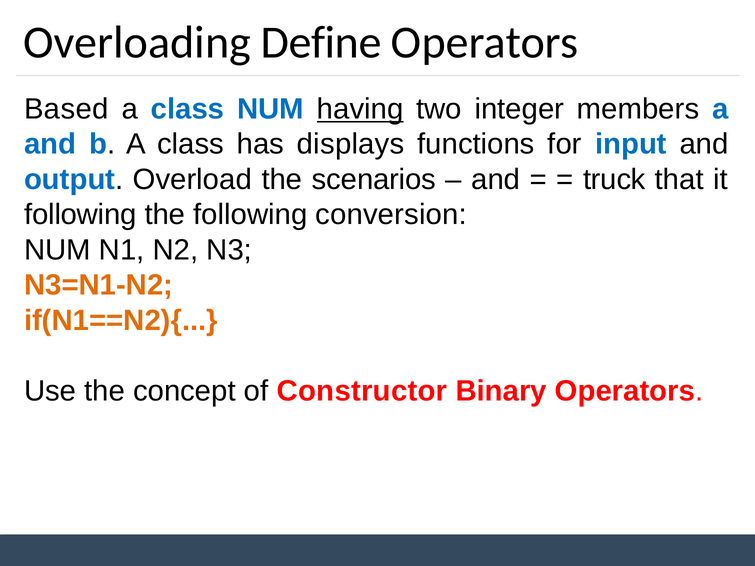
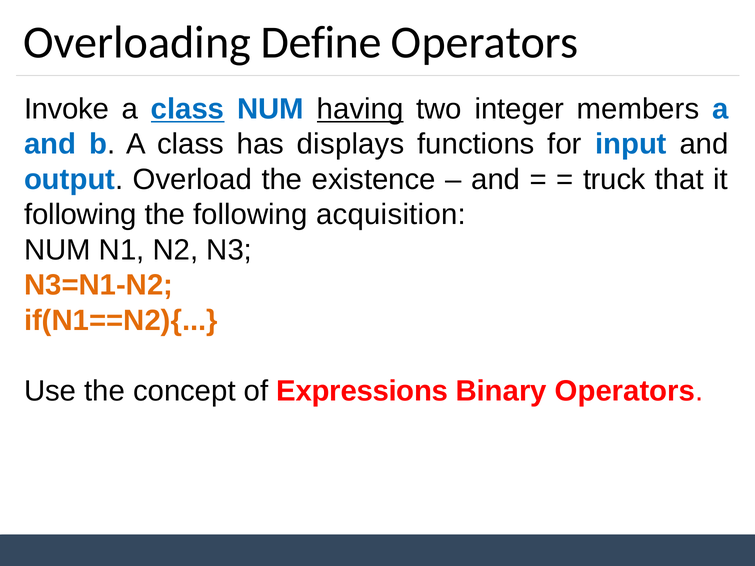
Based: Based -> Invoke
class at (188, 109) underline: none -> present
scenarios: scenarios -> existence
conversion: conversion -> acquisition
Constructor: Constructor -> Expressions
